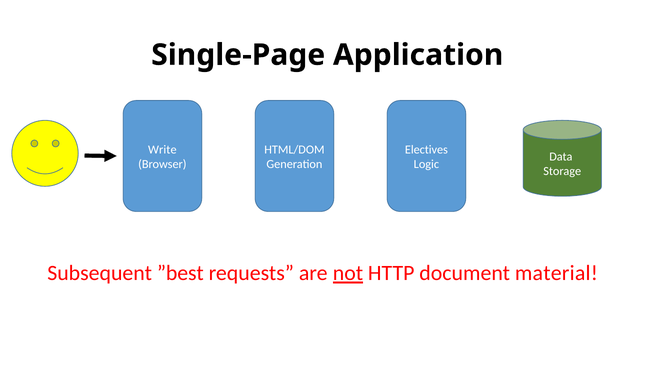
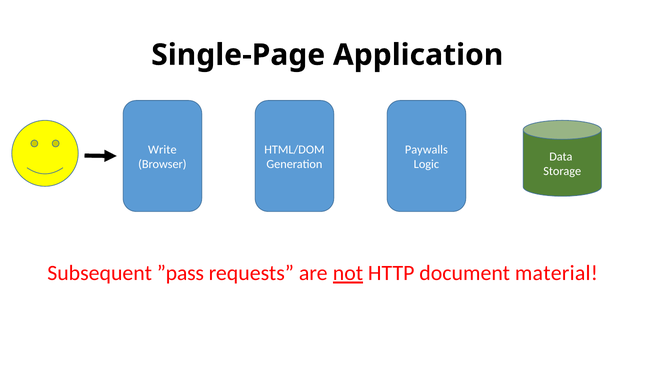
Electives: Electives -> Paywalls
”best: ”best -> ”pass
